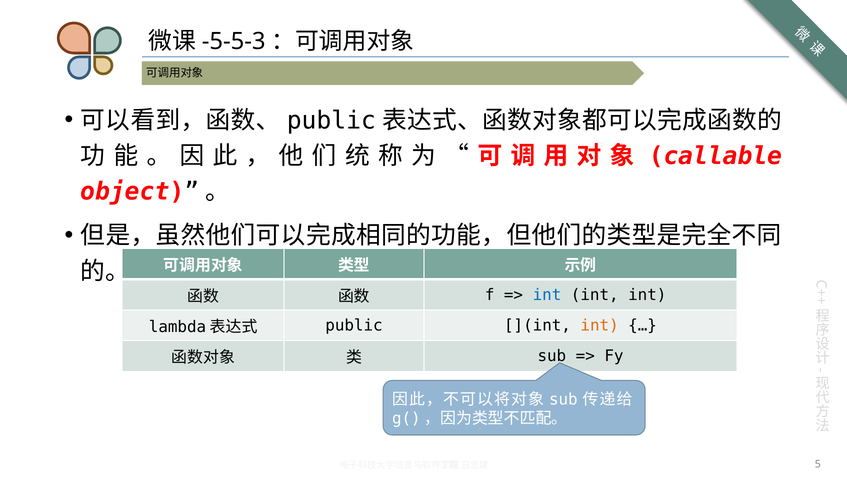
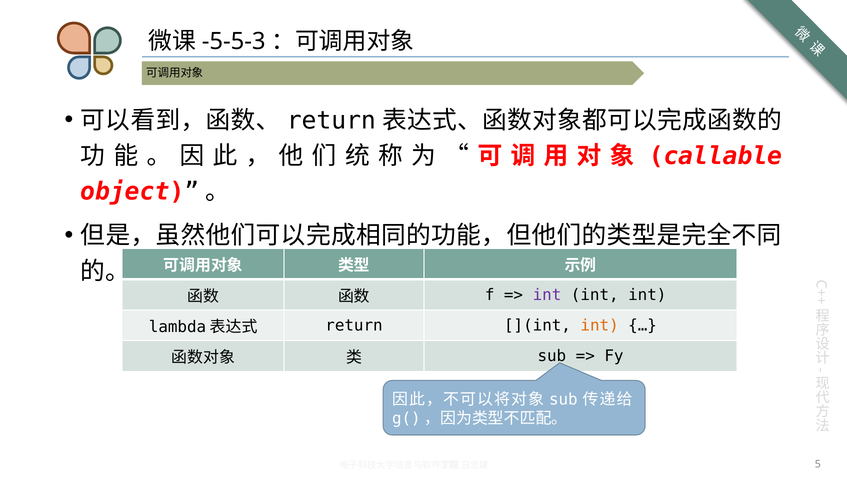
public at (331, 120): public -> return
int at (547, 294) colour: blue -> purple
public at (354, 325): public -> return
